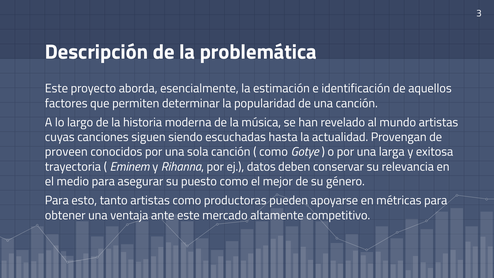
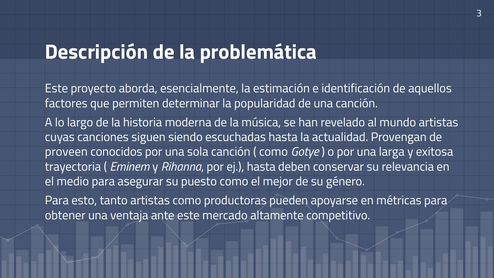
ej datos: datos -> hasta
